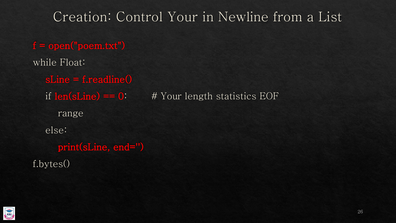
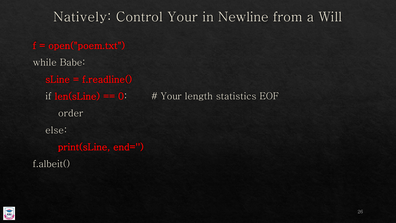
Creation: Creation -> Natively
List: List -> Will
Float: Float -> Babe
range: range -> order
f.bytes(: f.bytes( -> f.albeit(
